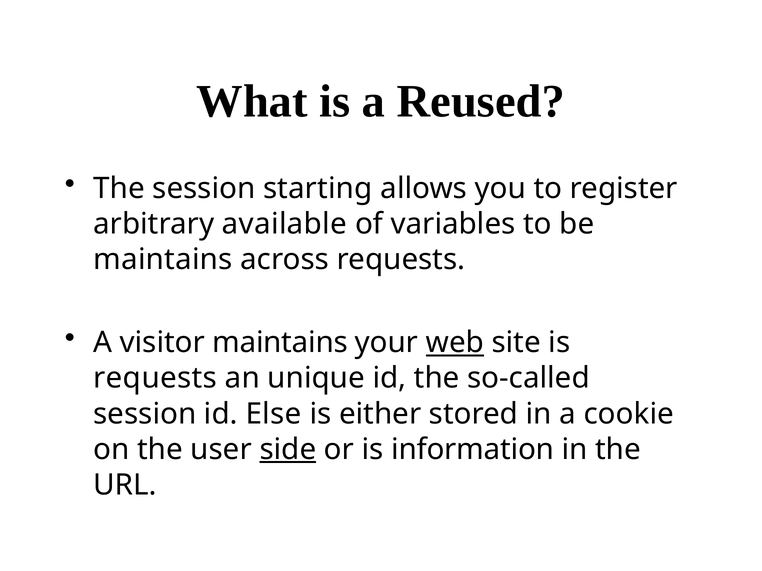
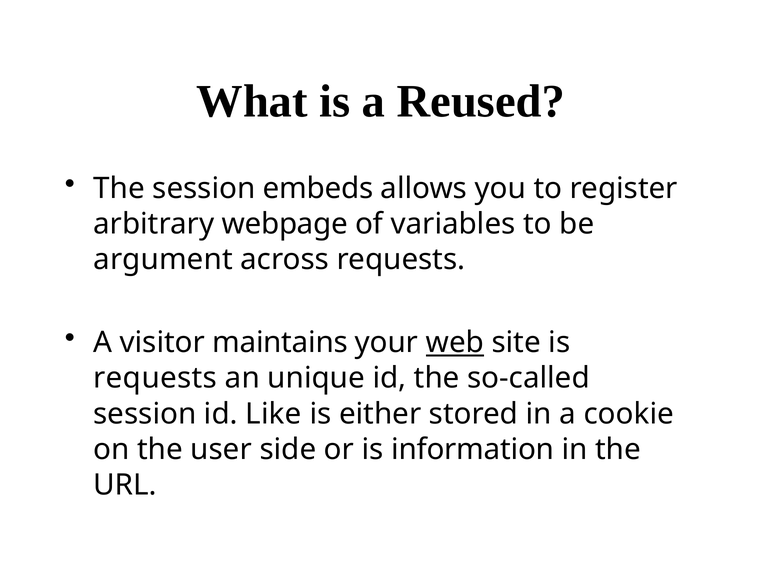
starting: starting -> embeds
available: available -> webpage
maintains at (163, 260): maintains -> argument
Else: Else -> Like
side underline: present -> none
